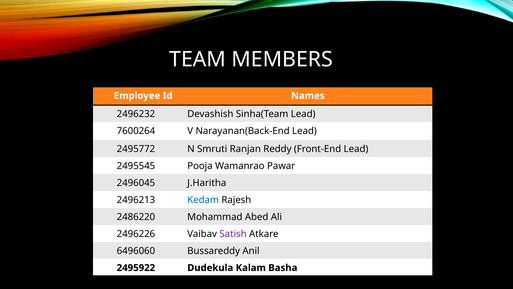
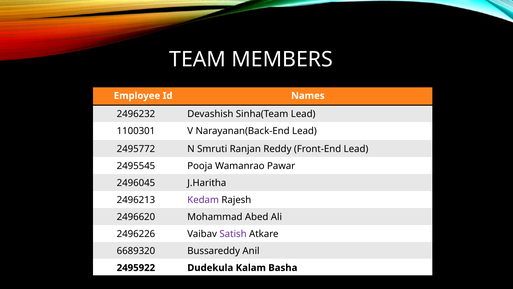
7600264: 7600264 -> 1100301
Kedam colour: blue -> purple
2486220: 2486220 -> 2496620
6496060: 6496060 -> 6689320
